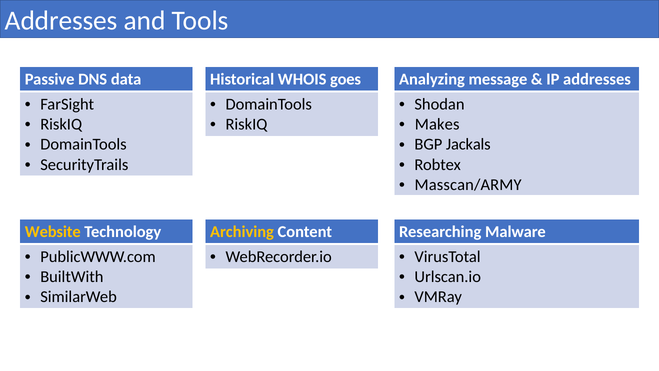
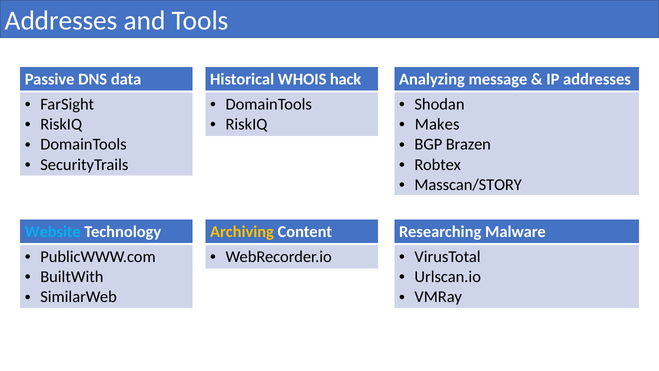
goes: goes -> hack
Jackals: Jackals -> Brazen
Masscan/ARMY: Masscan/ARMY -> Masscan/STORY
Website colour: yellow -> light blue
